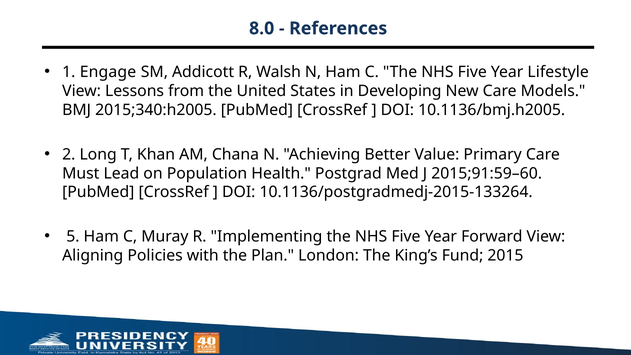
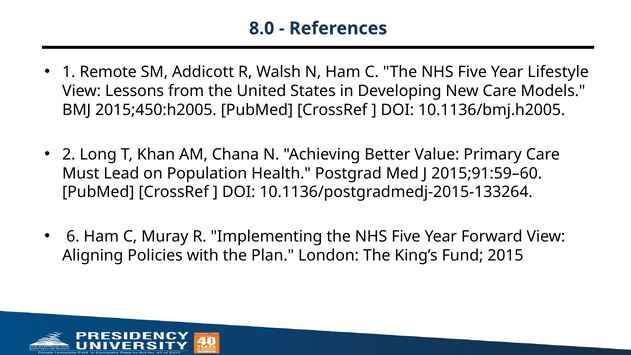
Engage: Engage -> Remote
2015;340:h2005: 2015;340:h2005 -> 2015;450:h2005
5: 5 -> 6
